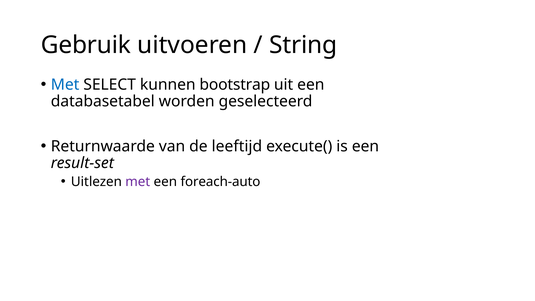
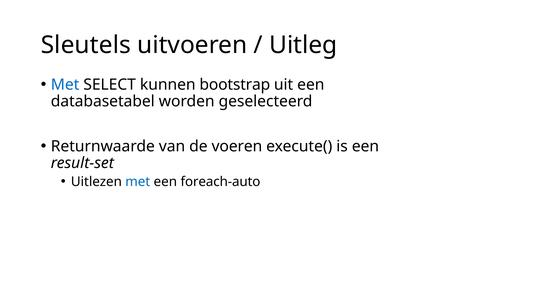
Gebruik: Gebruik -> Sleutels
String: String -> Uitleg
leeftijd: leeftijd -> voeren
met at (138, 182) colour: purple -> blue
